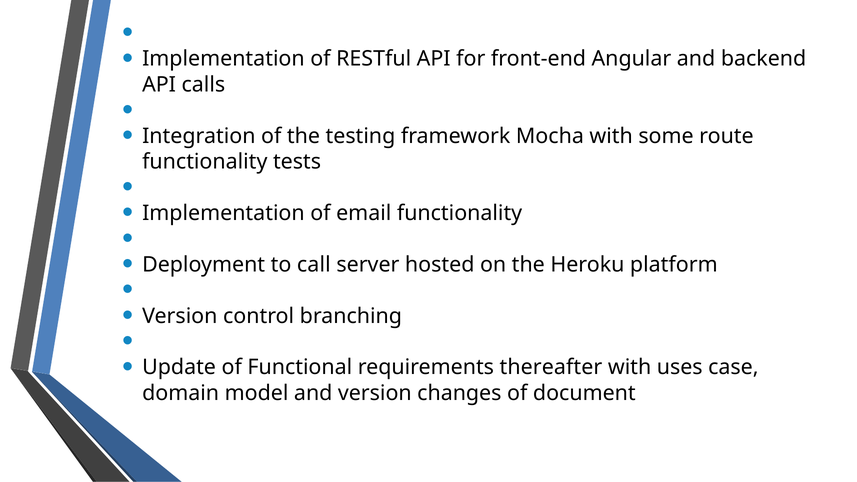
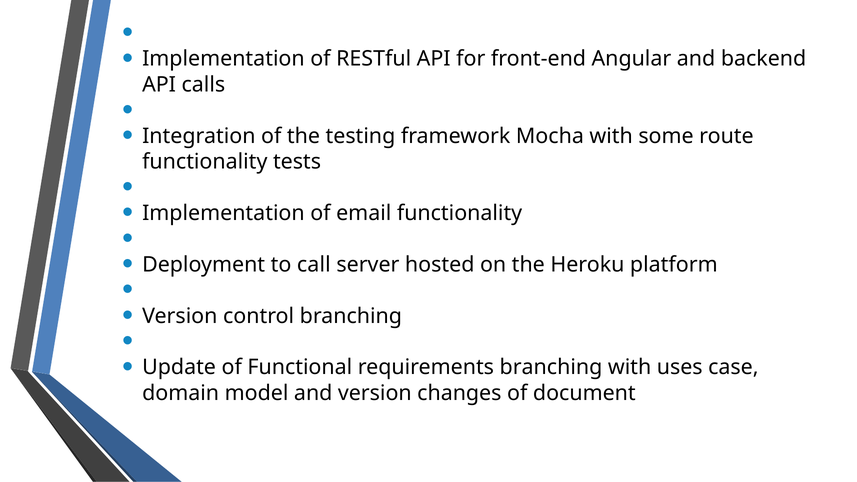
requirements thereafter: thereafter -> branching
